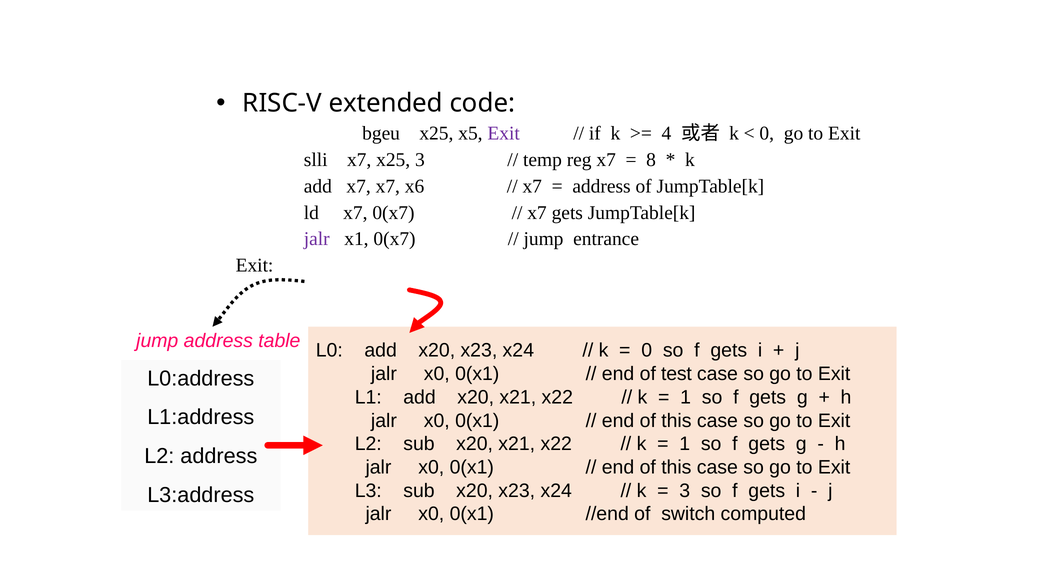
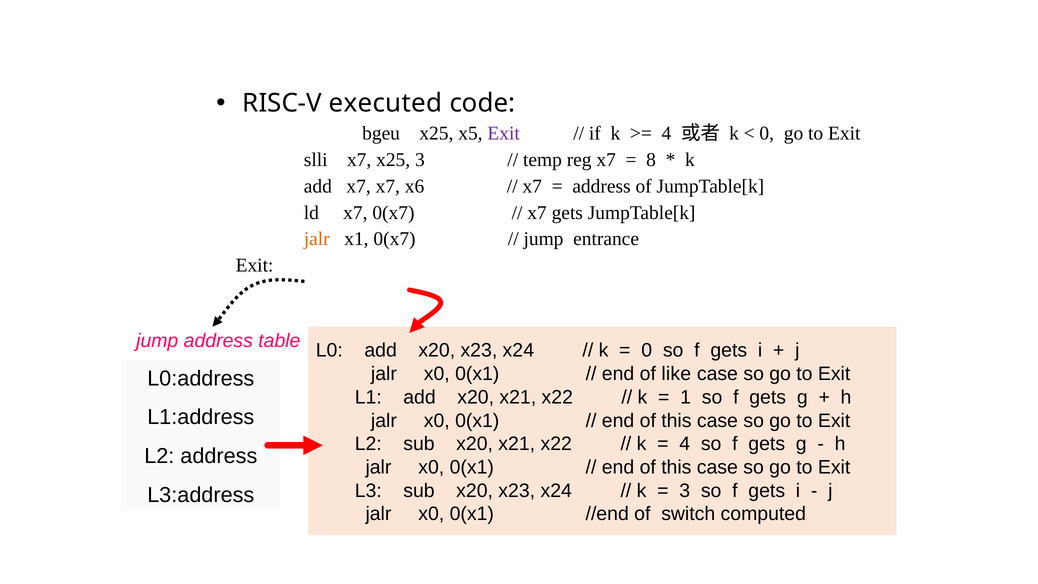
extended: extended -> executed
jalr at (317, 239) colour: purple -> orange
test: test -> like
1 at (685, 444): 1 -> 4
